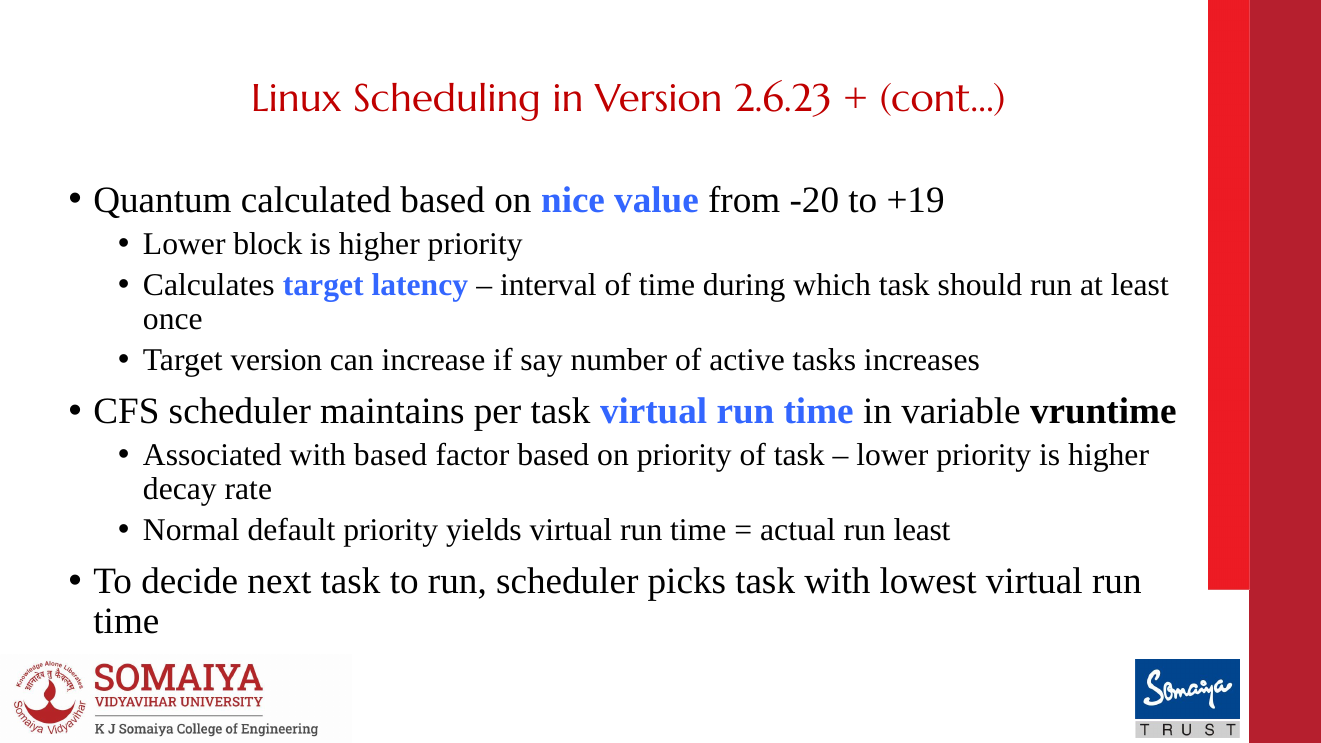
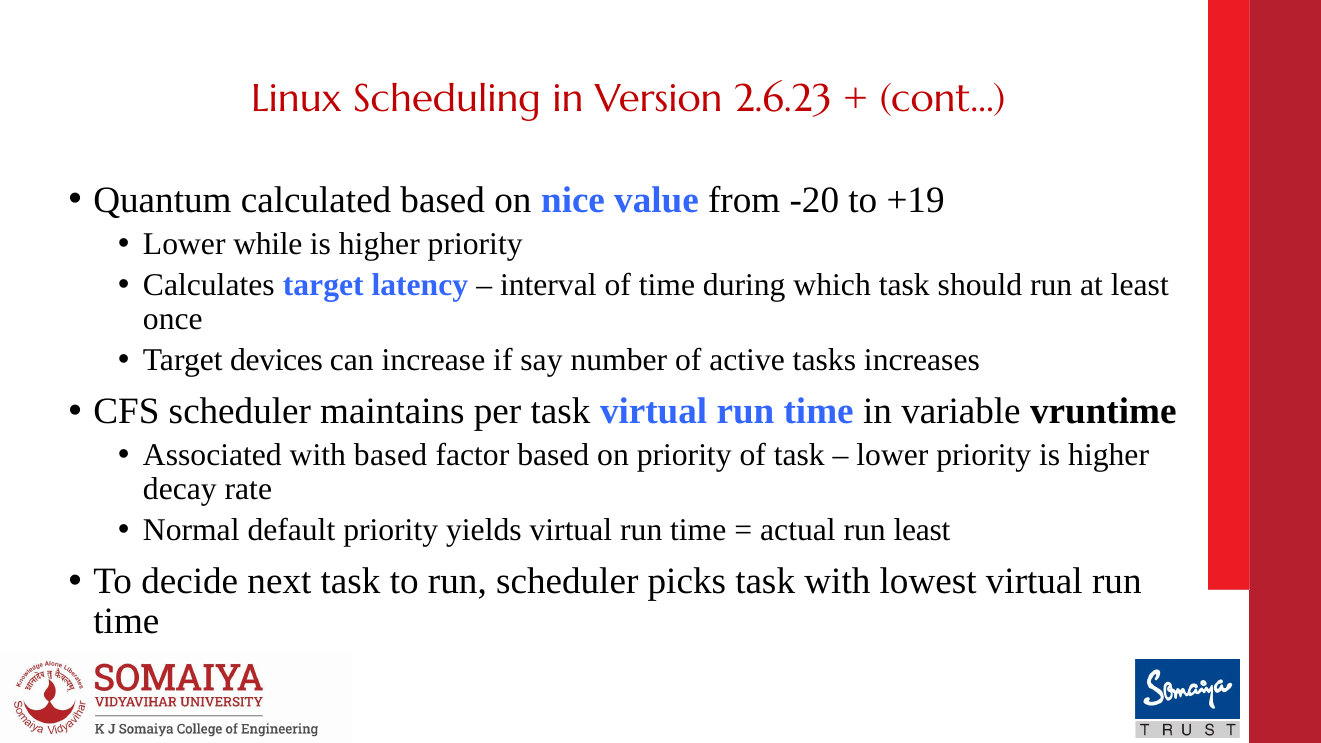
block: block -> while
Target version: version -> devices
